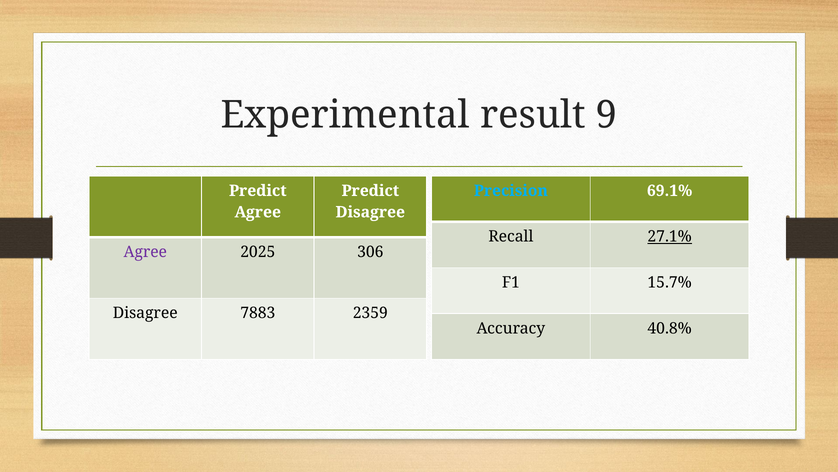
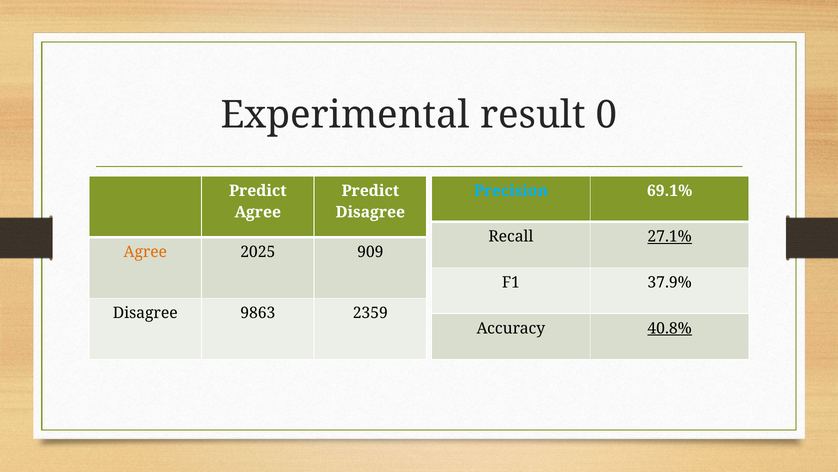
9: 9 -> 0
Agree at (145, 252) colour: purple -> orange
306: 306 -> 909
15.7%: 15.7% -> 37.9%
7883: 7883 -> 9863
40.8% underline: none -> present
